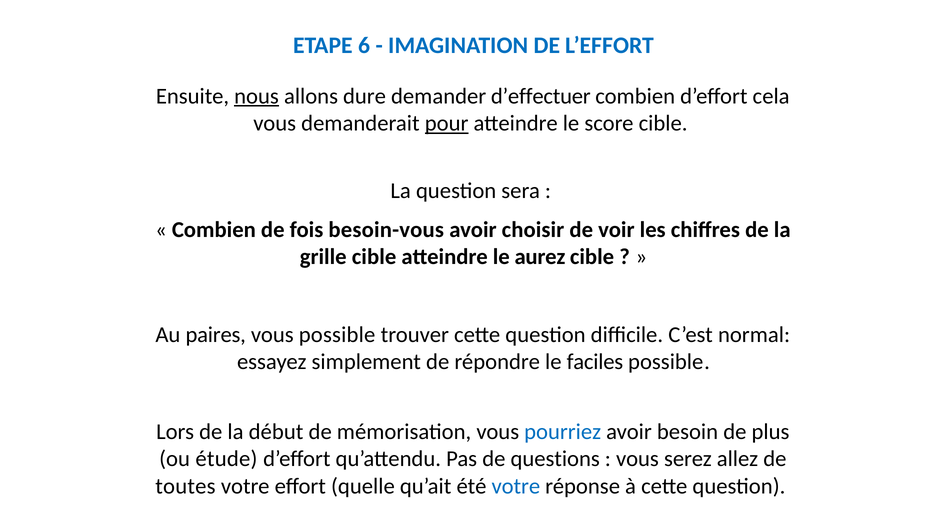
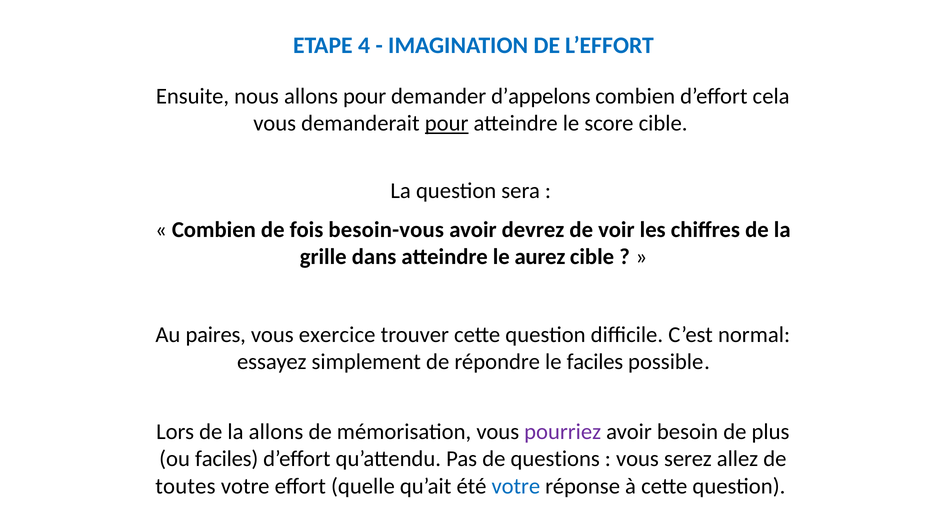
6: 6 -> 4
nous underline: present -> none
allons dure: dure -> pour
d’effectuer: d’effectuer -> d’appelons
choisir: choisir -> devrez
grille cible: cible -> dans
vous possible: possible -> exercice
la début: début -> allons
pourriez colour: blue -> purple
ou étude: étude -> faciles
